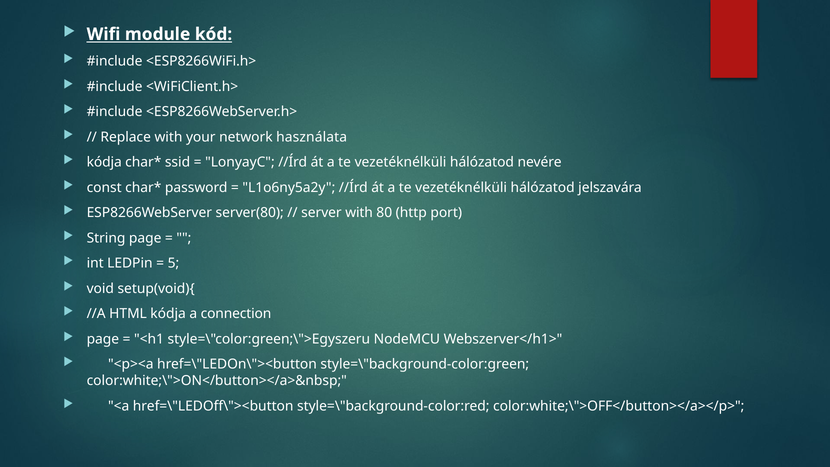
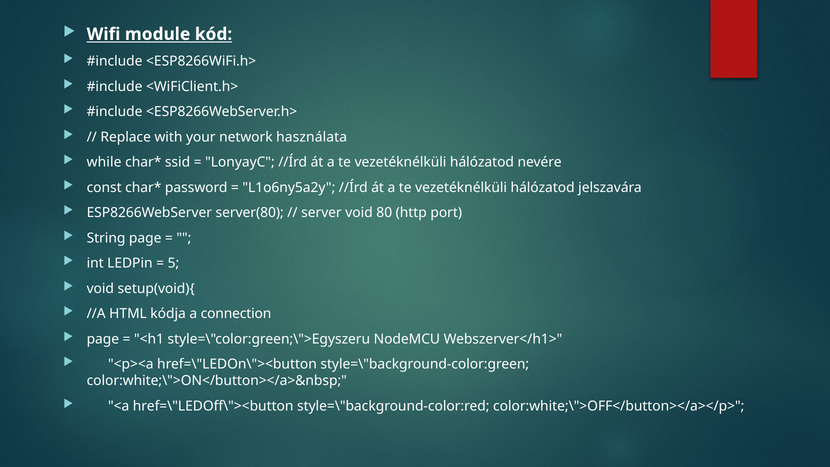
kódja at (104, 162): kódja -> while
server with: with -> void
